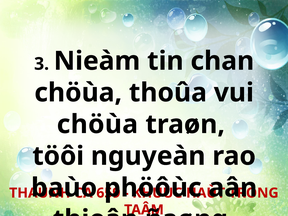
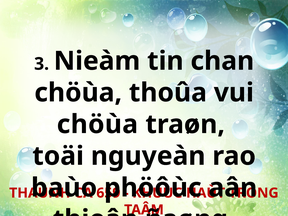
töôi: töôi -> toäi
